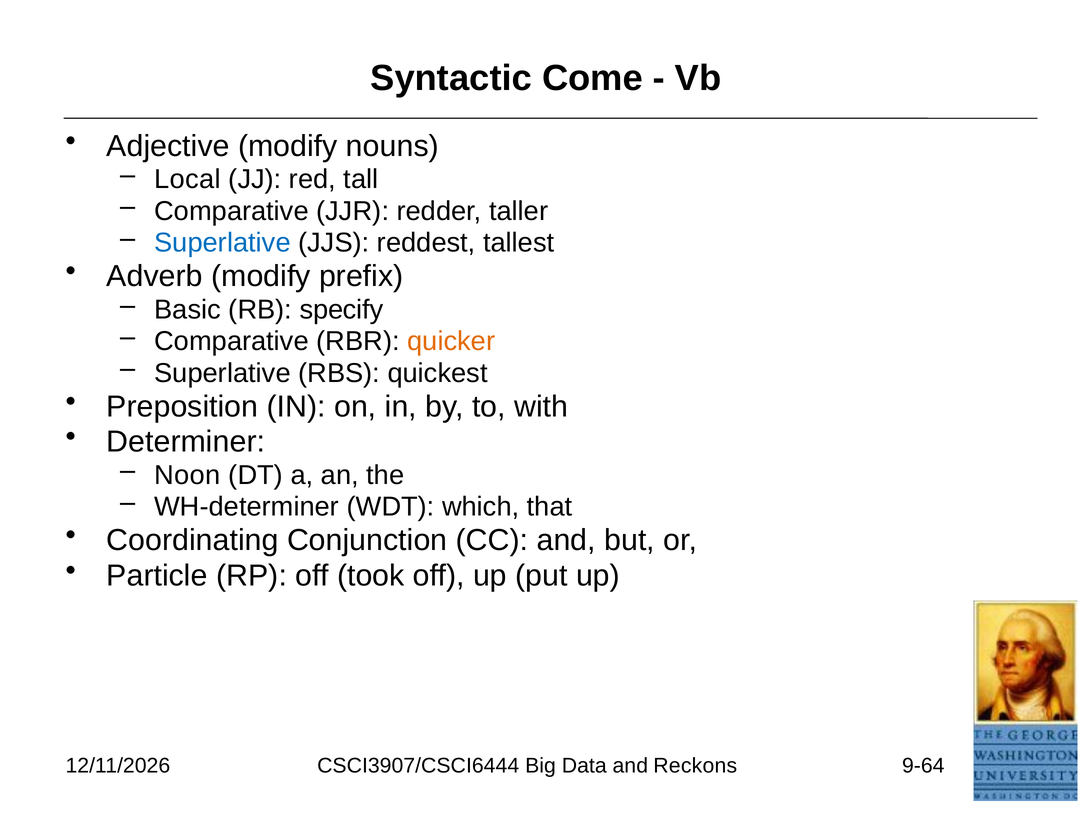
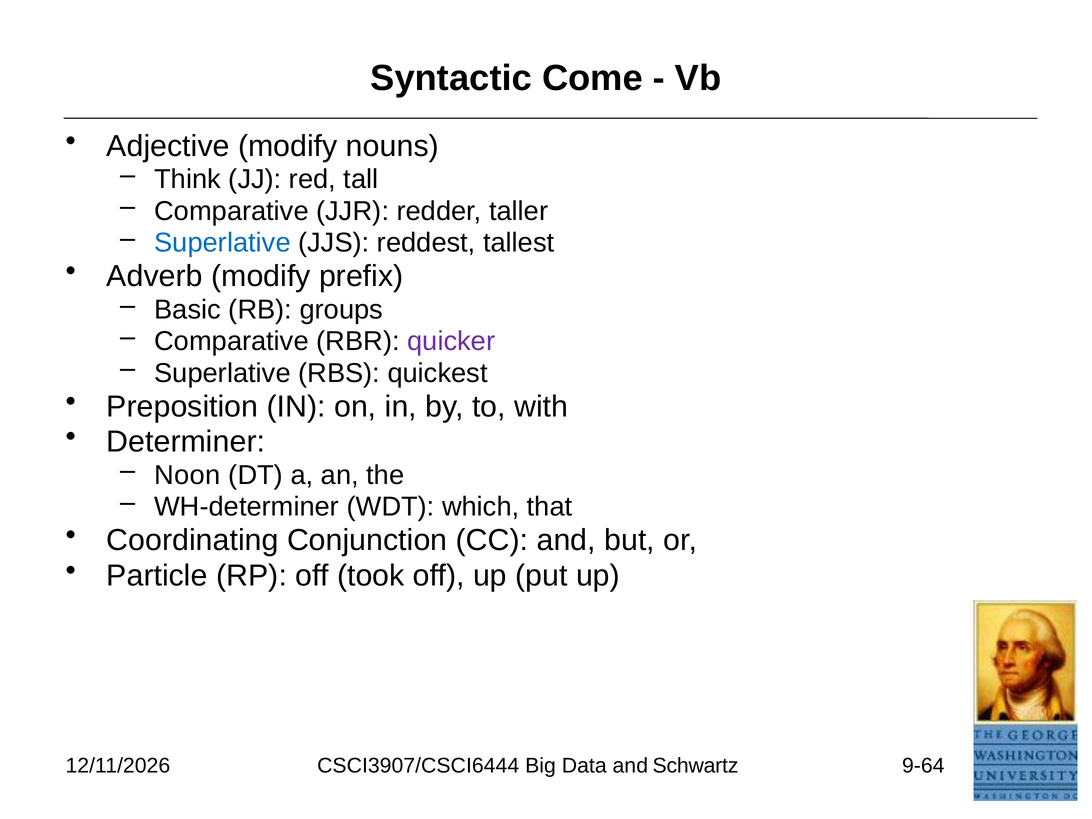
Local: Local -> Think
specify: specify -> groups
quicker colour: orange -> purple
Reckons: Reckons -> Schwartz
